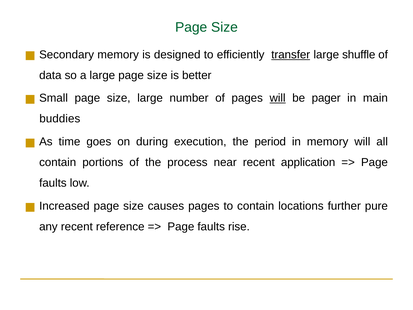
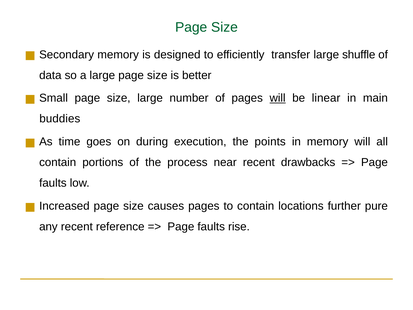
transfer underline: present -> none
pager: pager -> linear
period: period -> points
application: application -> drawbacks
